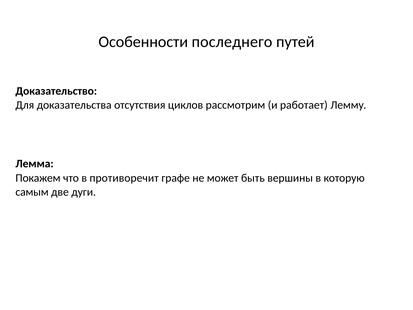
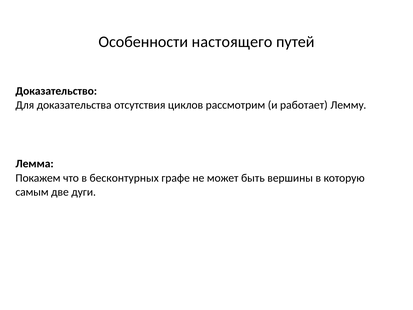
последнего: последнего -> настоящего
противоречит: противоречит -> бесконтурных
